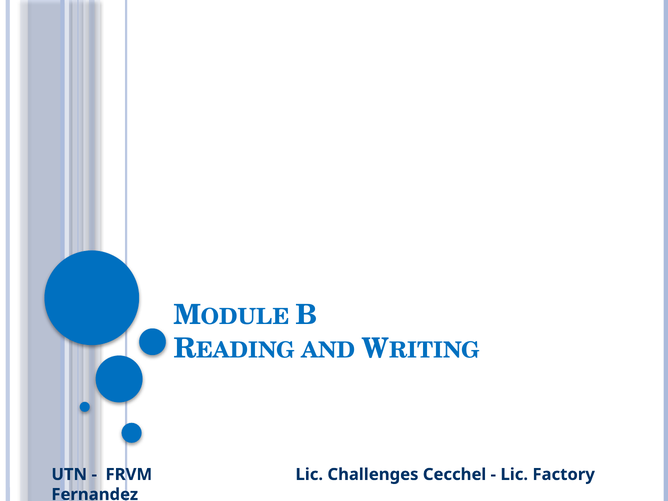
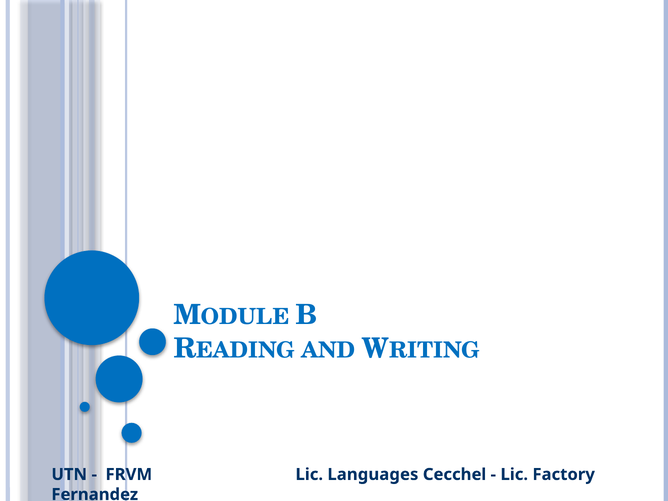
Challenges: Challenges -> Languages
